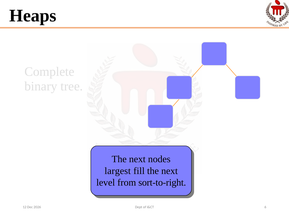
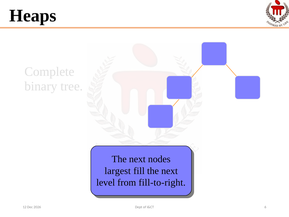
sort-to-right: sort-to-right -> fill-to-right
